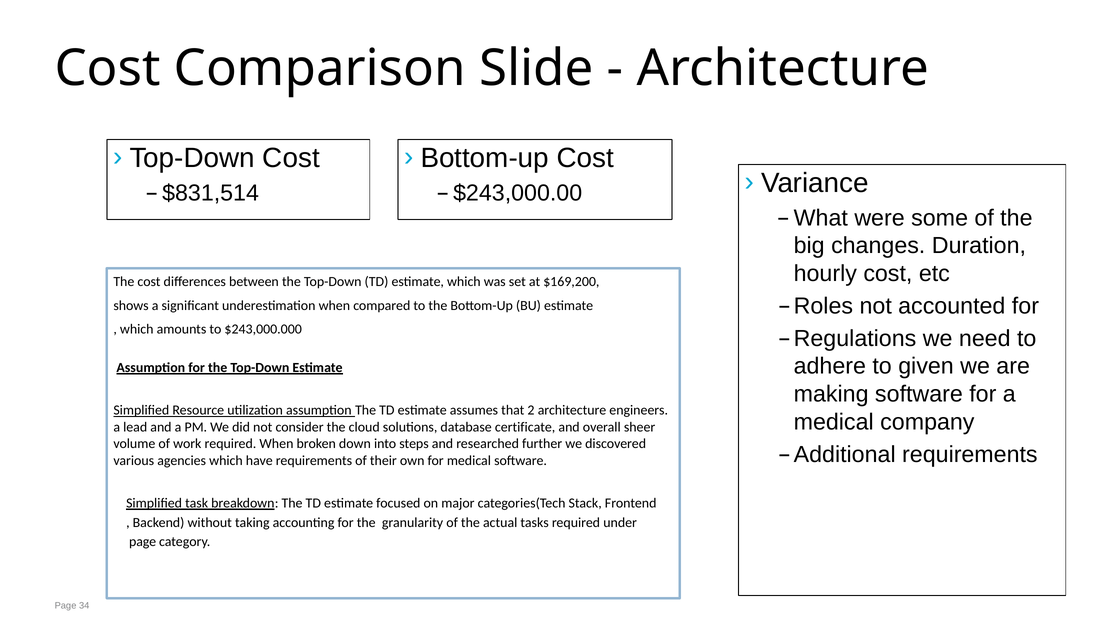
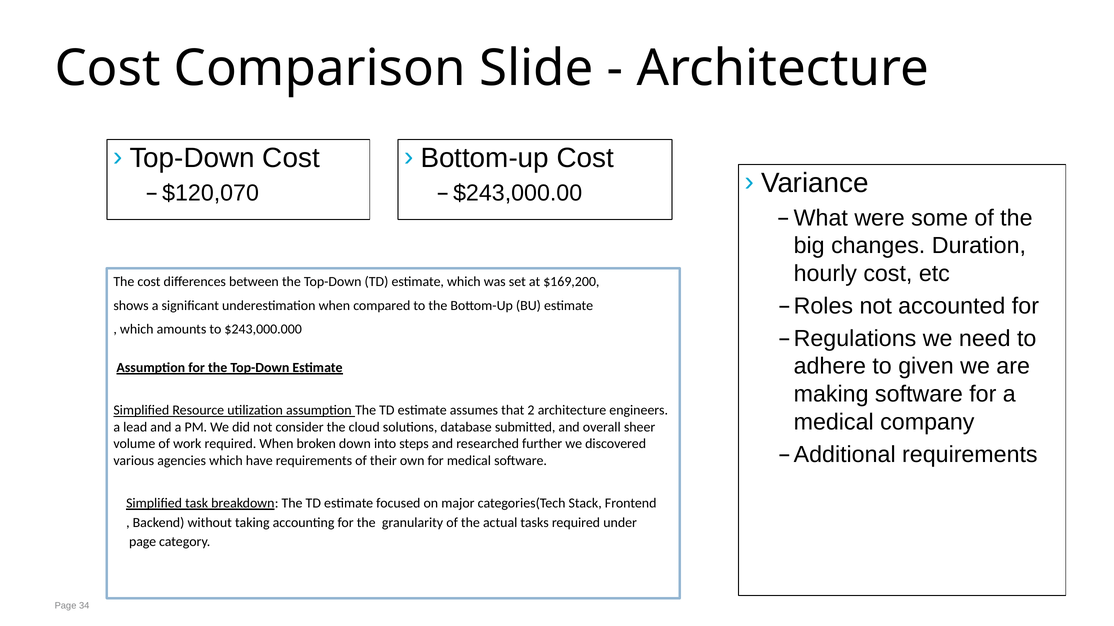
$831,514: $831,514 -> $120,070
certificate: certificate -> submitted
